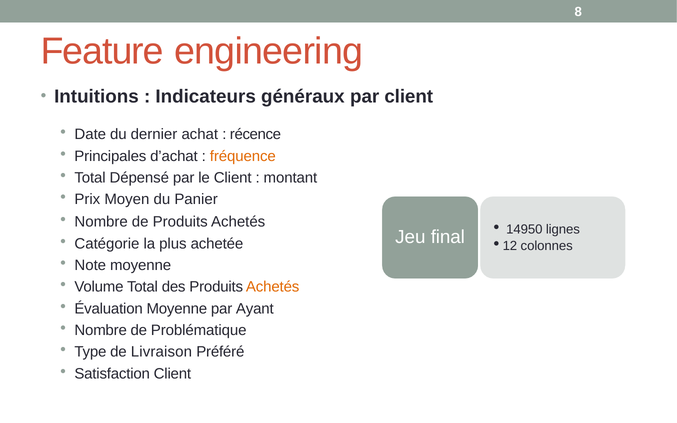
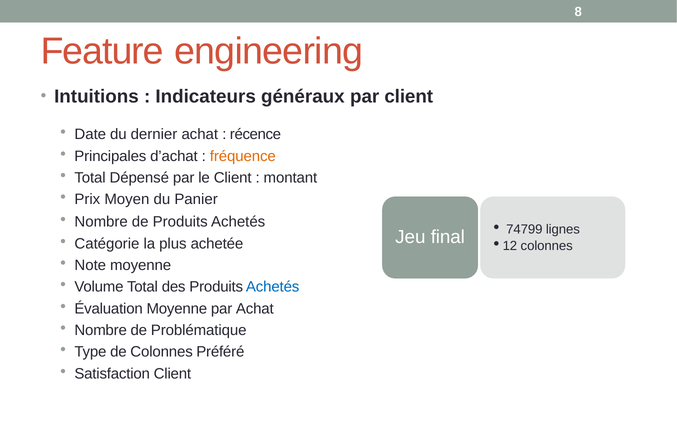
14950: 14950 -> 74799
Achetés at (273, 287) colour: orange -> blue
par Ayant: Ayant -> Achat
de Livraison: Livraison -> Colonnes
